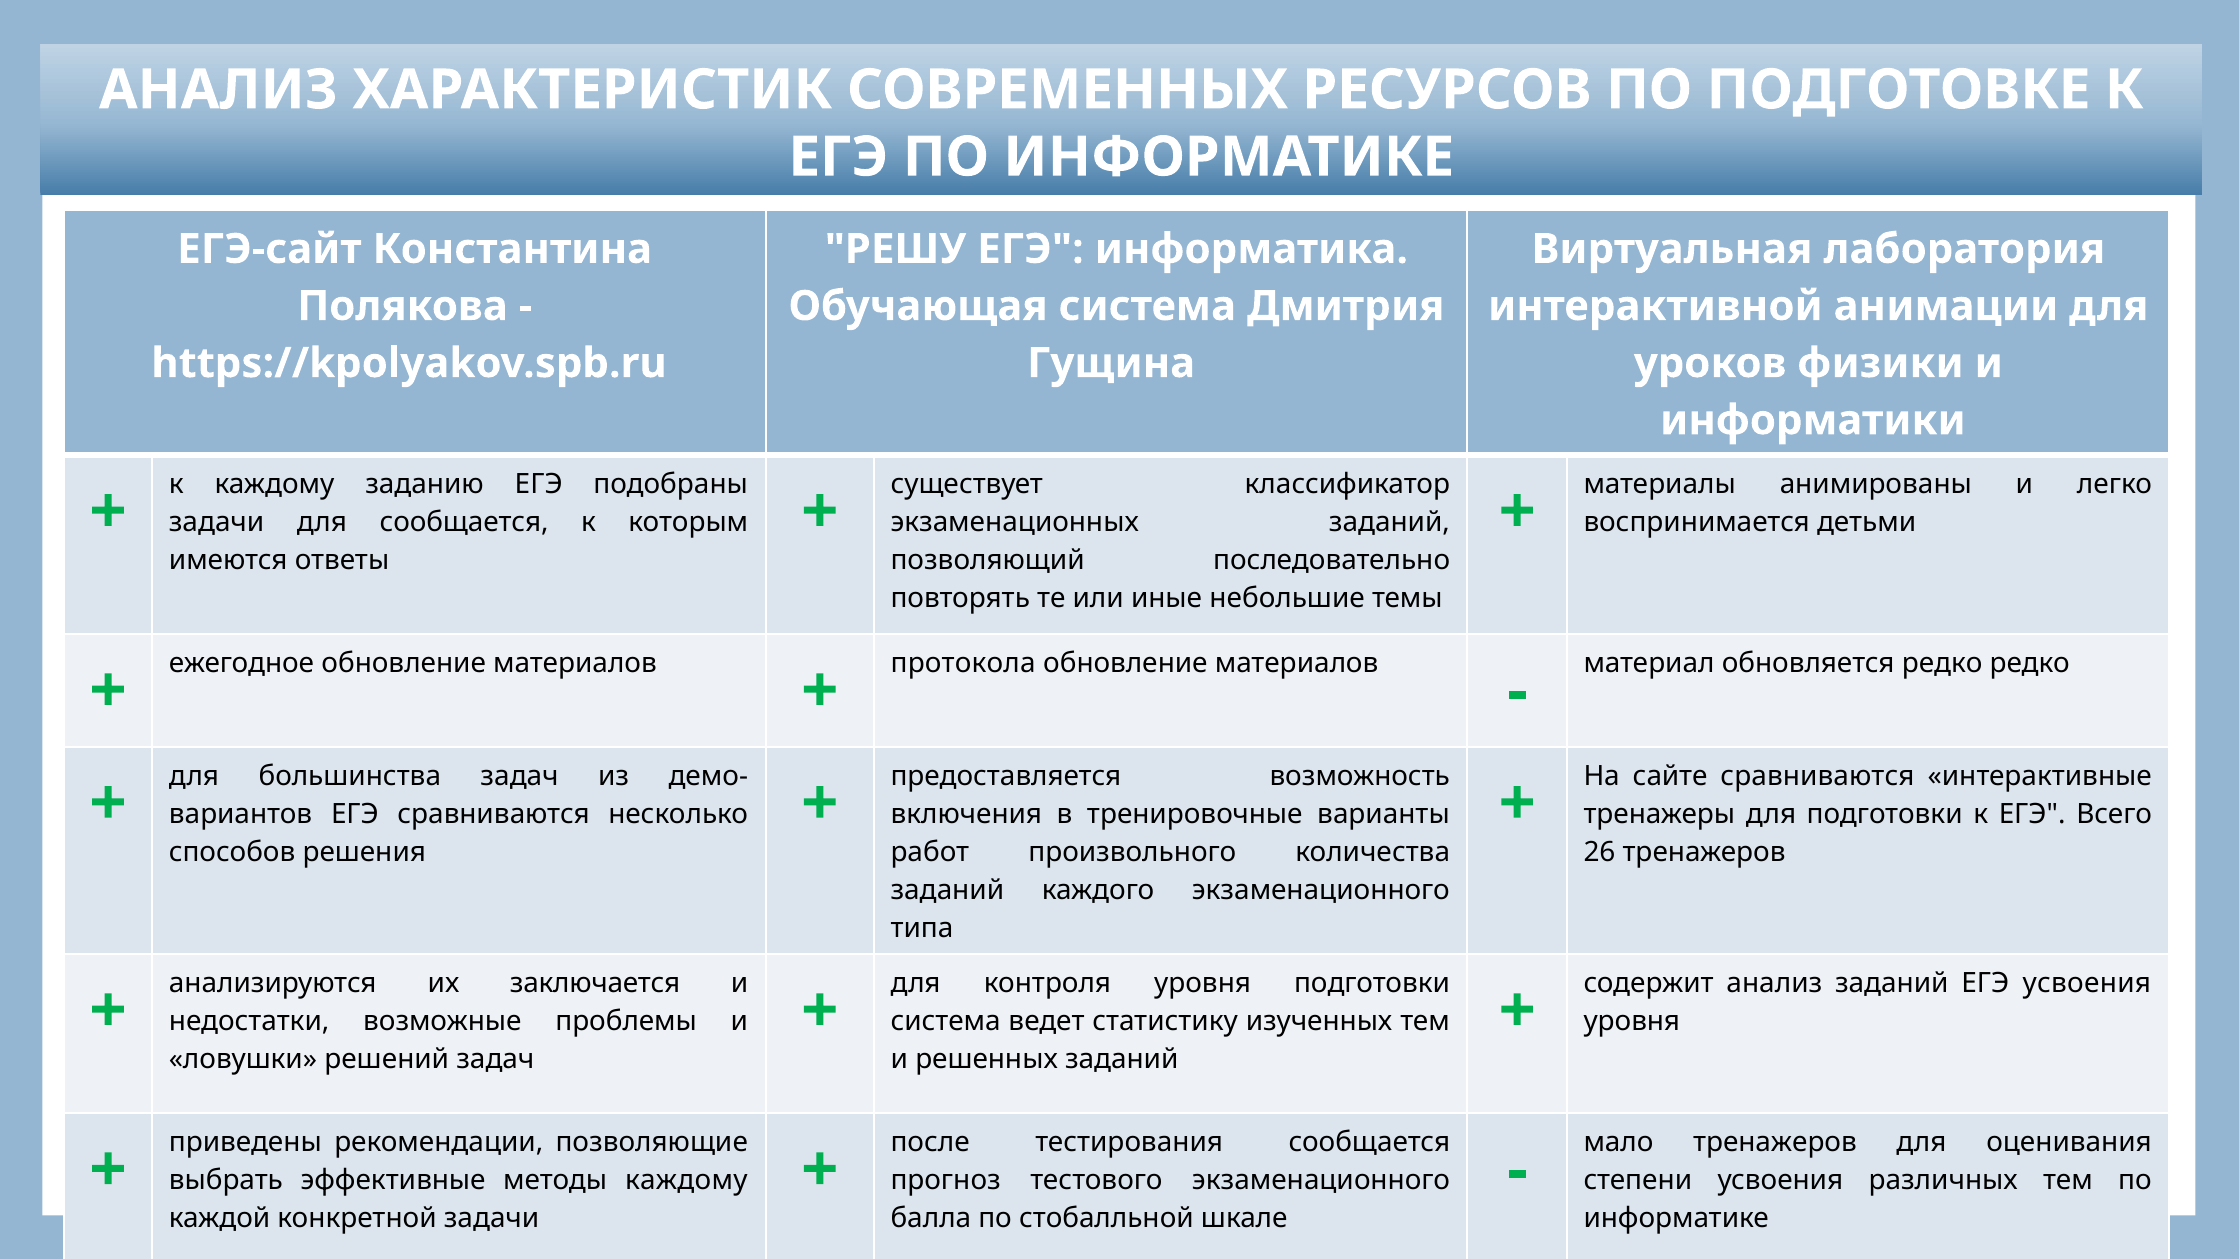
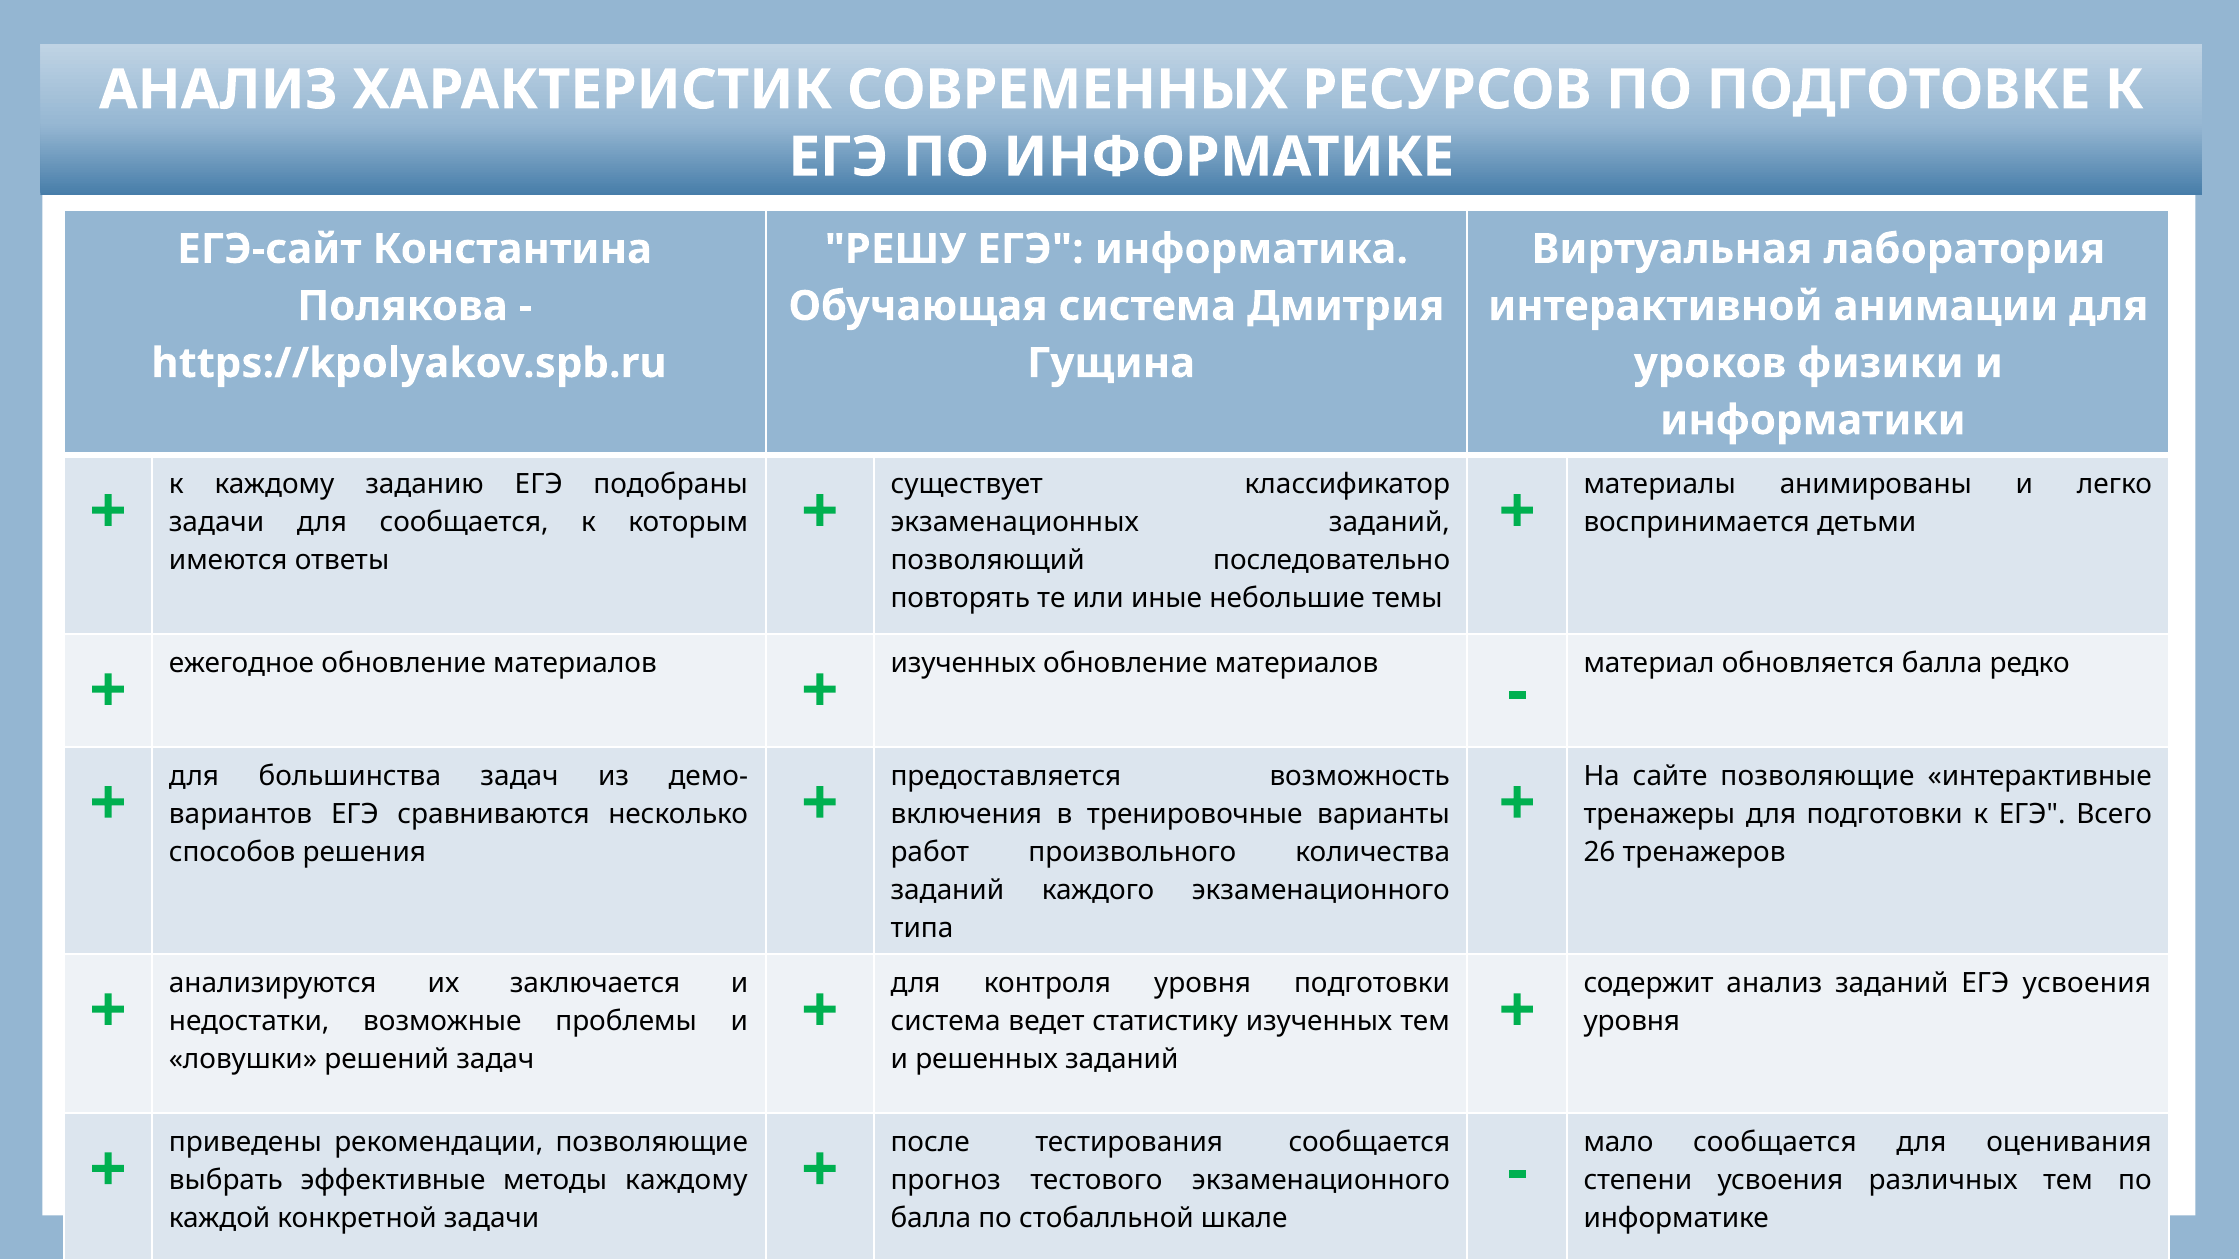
протокола at (963, 664): протокола -> изученных
обновляется редко: редко -> балла
сайте сравниваются: сравниваются -> позволяющие
мало тренажеров: тренажеров -> сообщается
